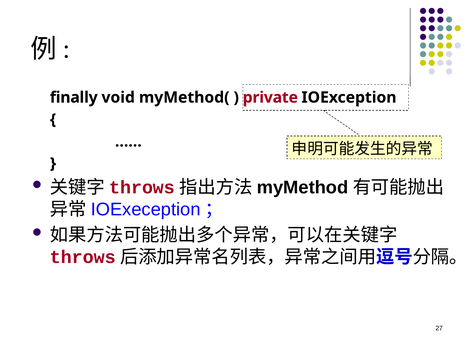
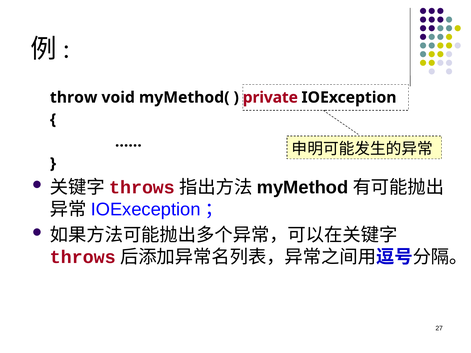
finally: finally -> throw
